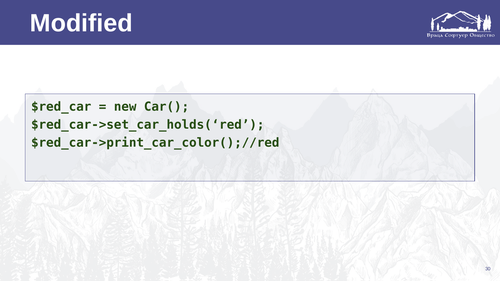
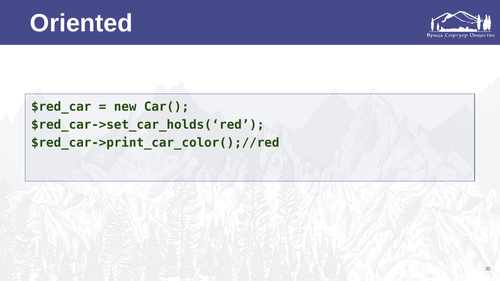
Modified: Modified -> Oriented
